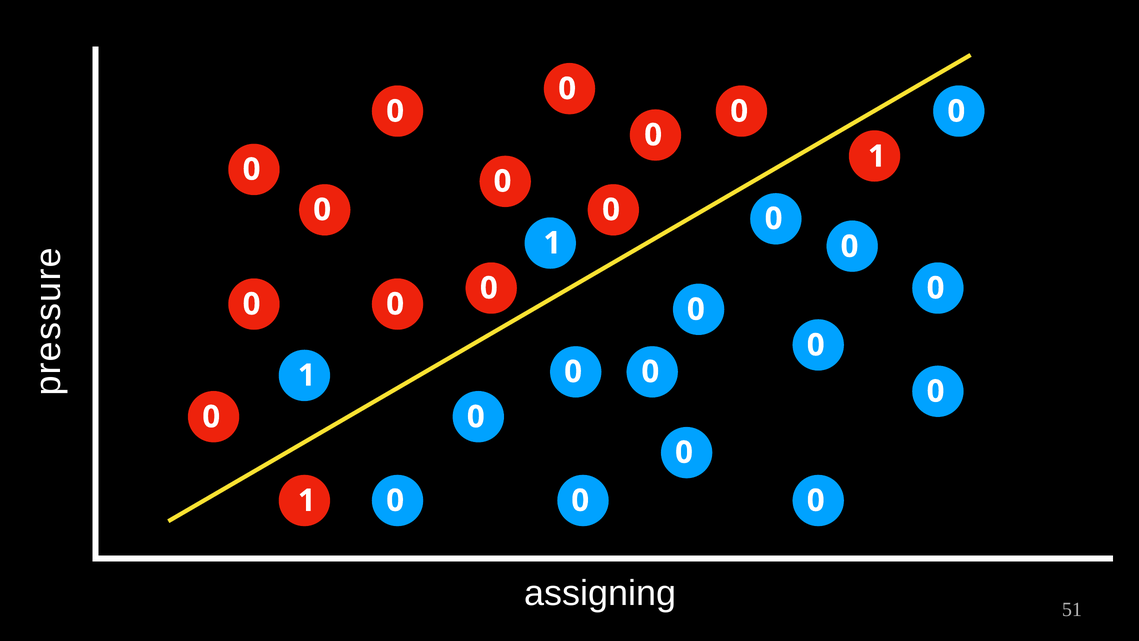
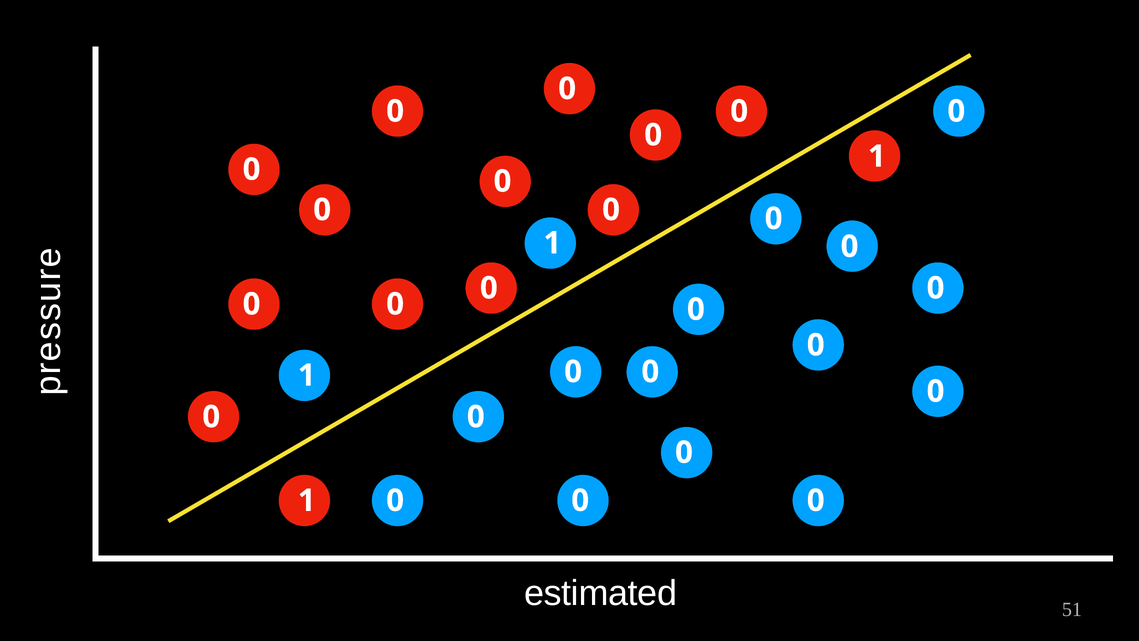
assigning: assigning -> estimated
